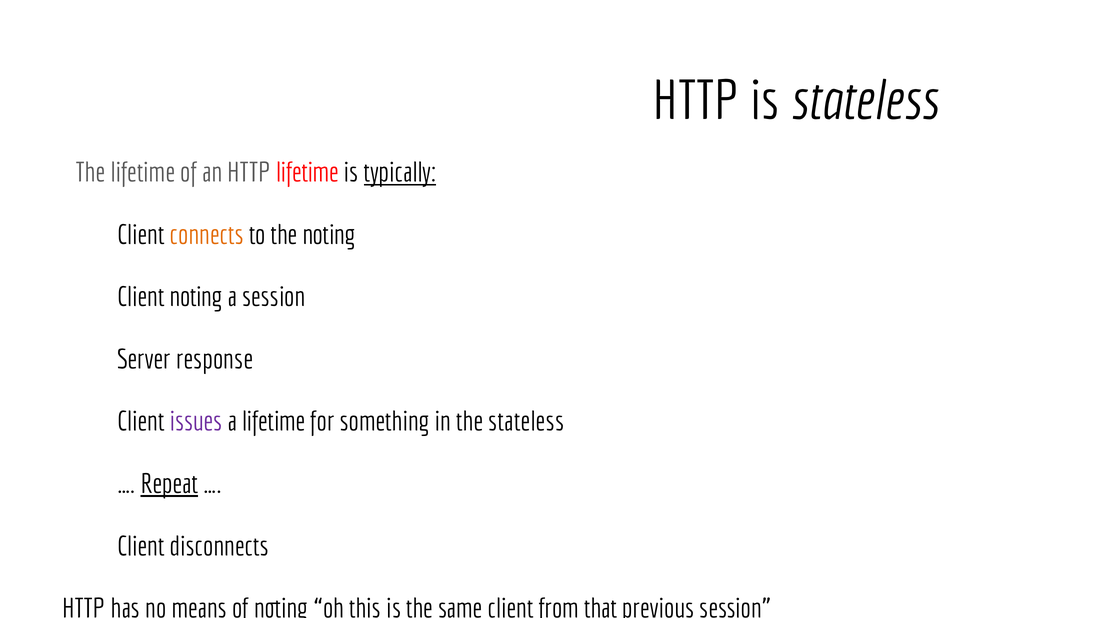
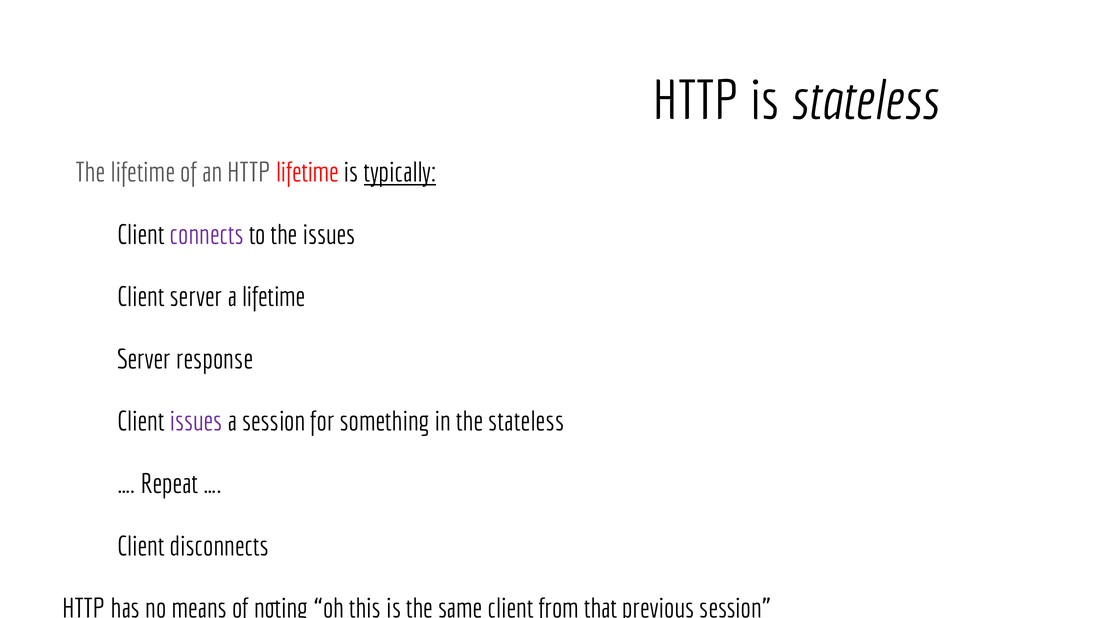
connects colour: orange -> purple
the noting: noting -> issues
Client noting: noting -> server
a session: session -> lifetime
a lifetime: lifetime -> session
Repeat underline: present -> none
